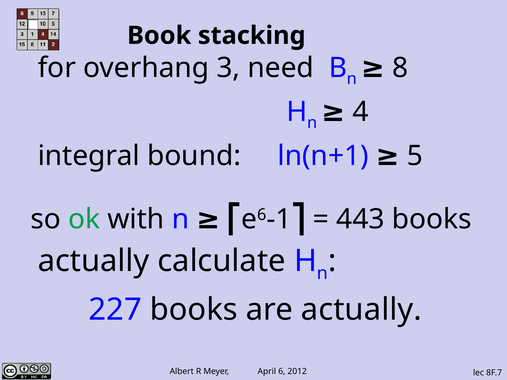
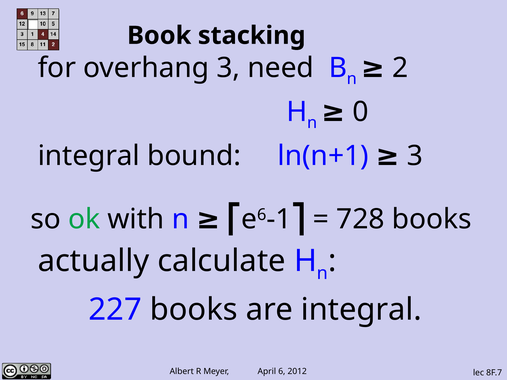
8: 8 -> 2
4: 4 -> 0
5 at (415, 156): 5 -> 3
443: 443 -> 728
are actually: actually -> integral
